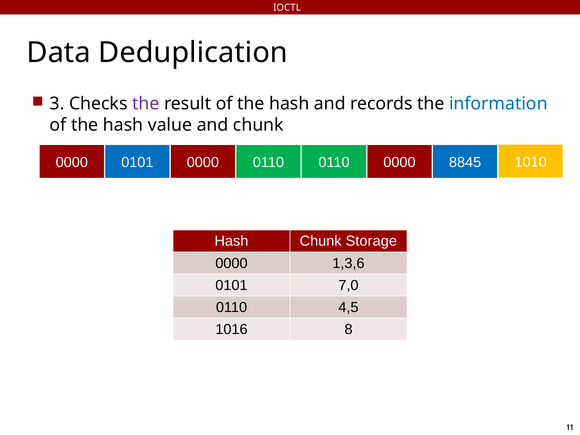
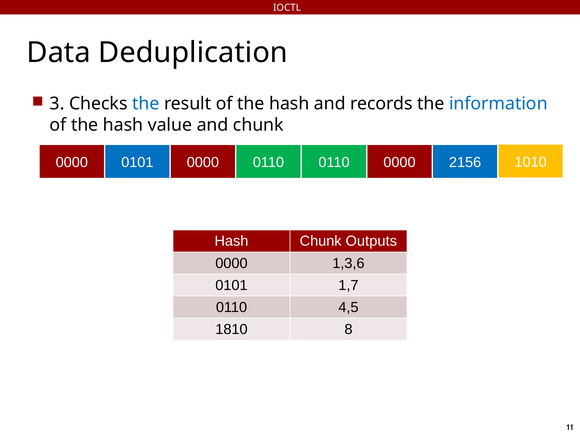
the at (146, 104) colour: purple -> blue
8845: 8845 -> 2156
Storage: Storage -> Outputs
7,0: 7,0 -> 1,7
1016: 1016 -> 1810
